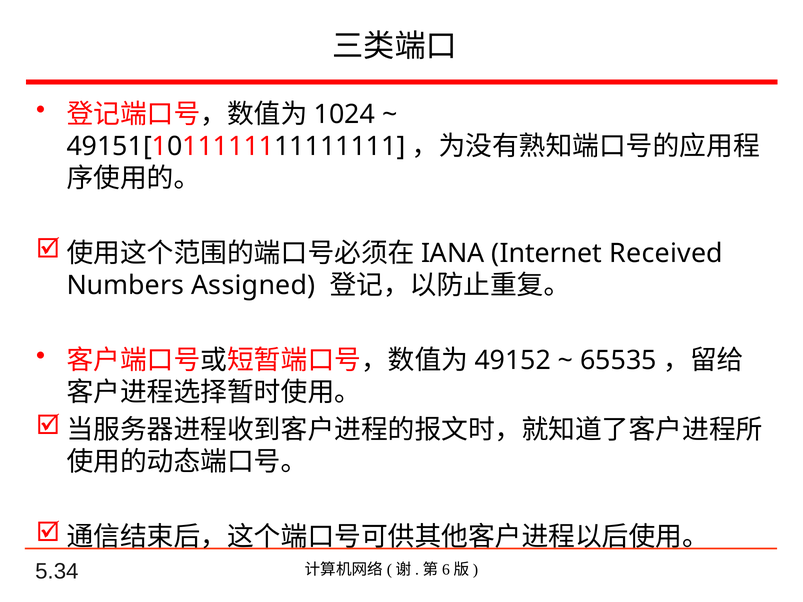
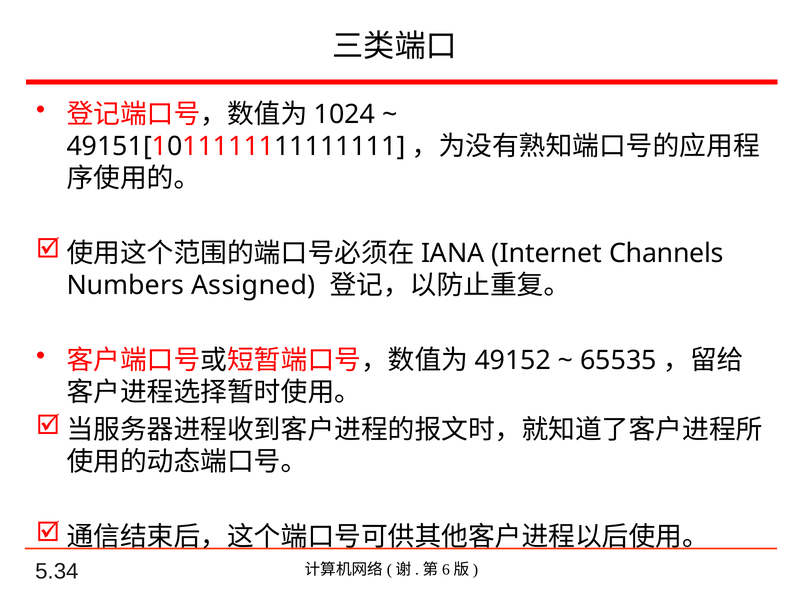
Received: Received -> Channels
